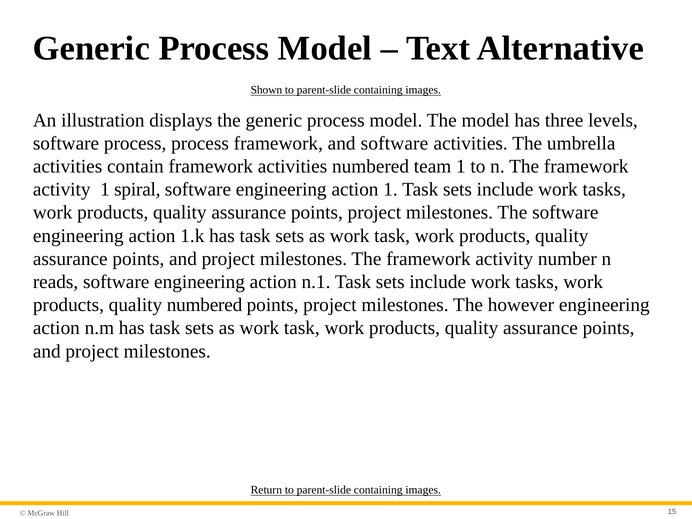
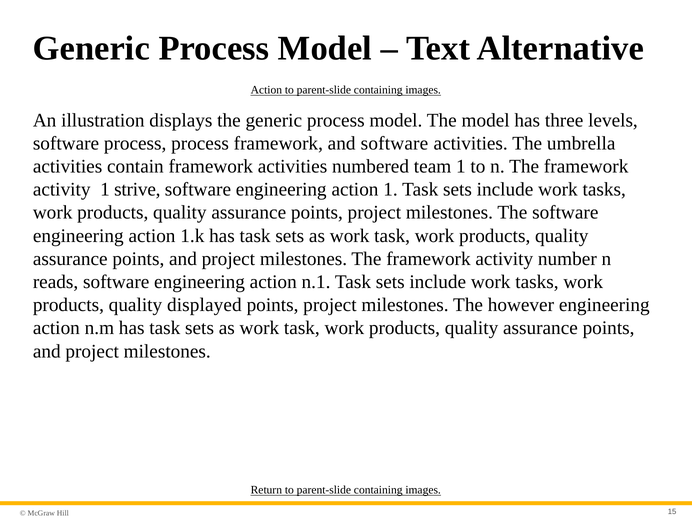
Shown at (266, 90): Shown -> Action
spiral: spiral -> strive
quality numbered: numbered -> displayed
